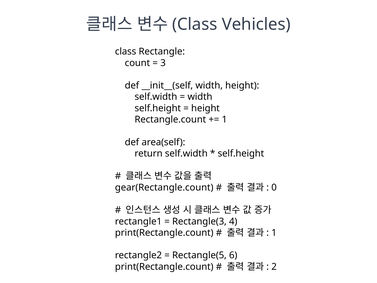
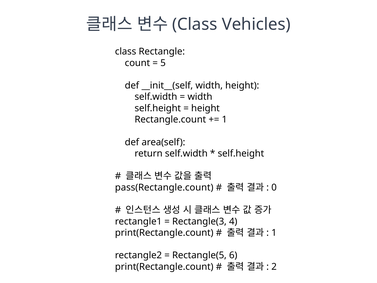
3: 3 -> 5
gear(Rectangle.count: gear(Rectangle.count -> pass(Rectangle.count
